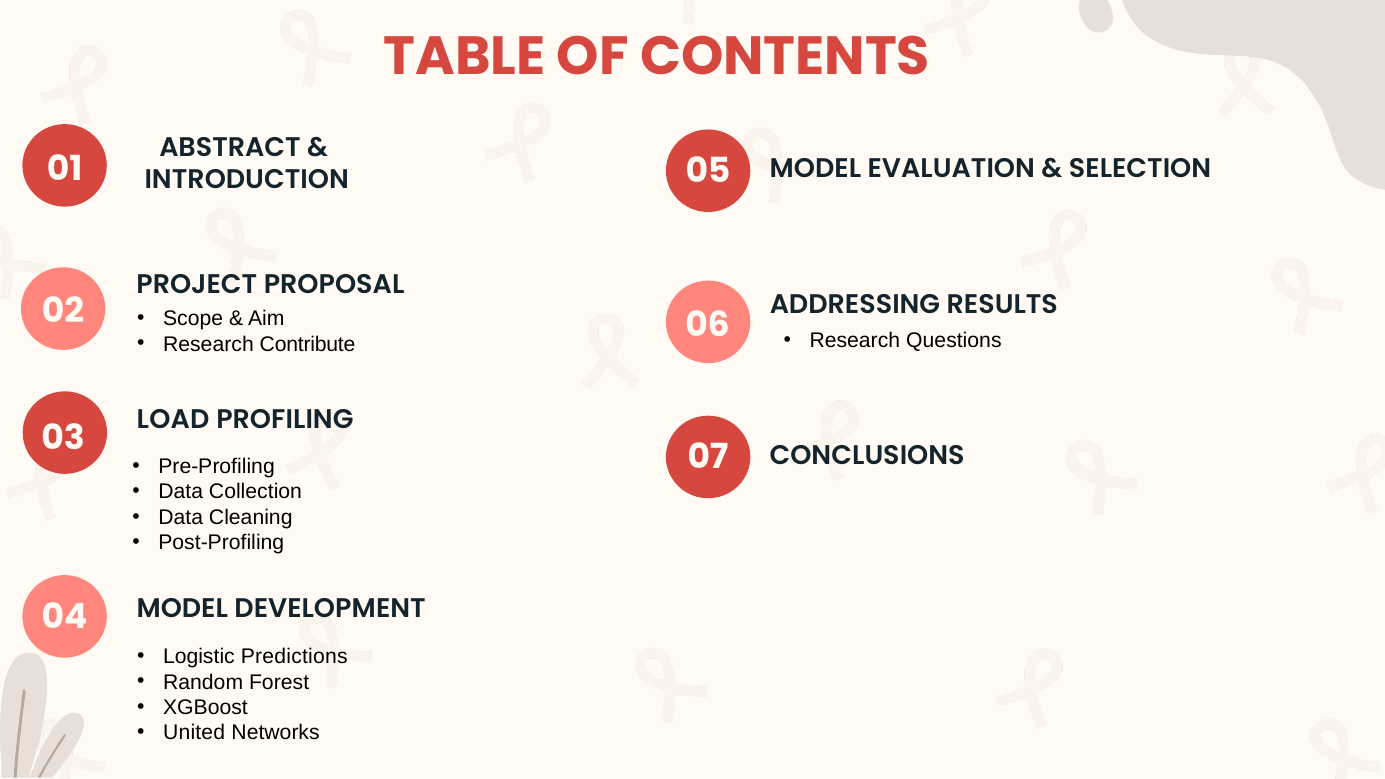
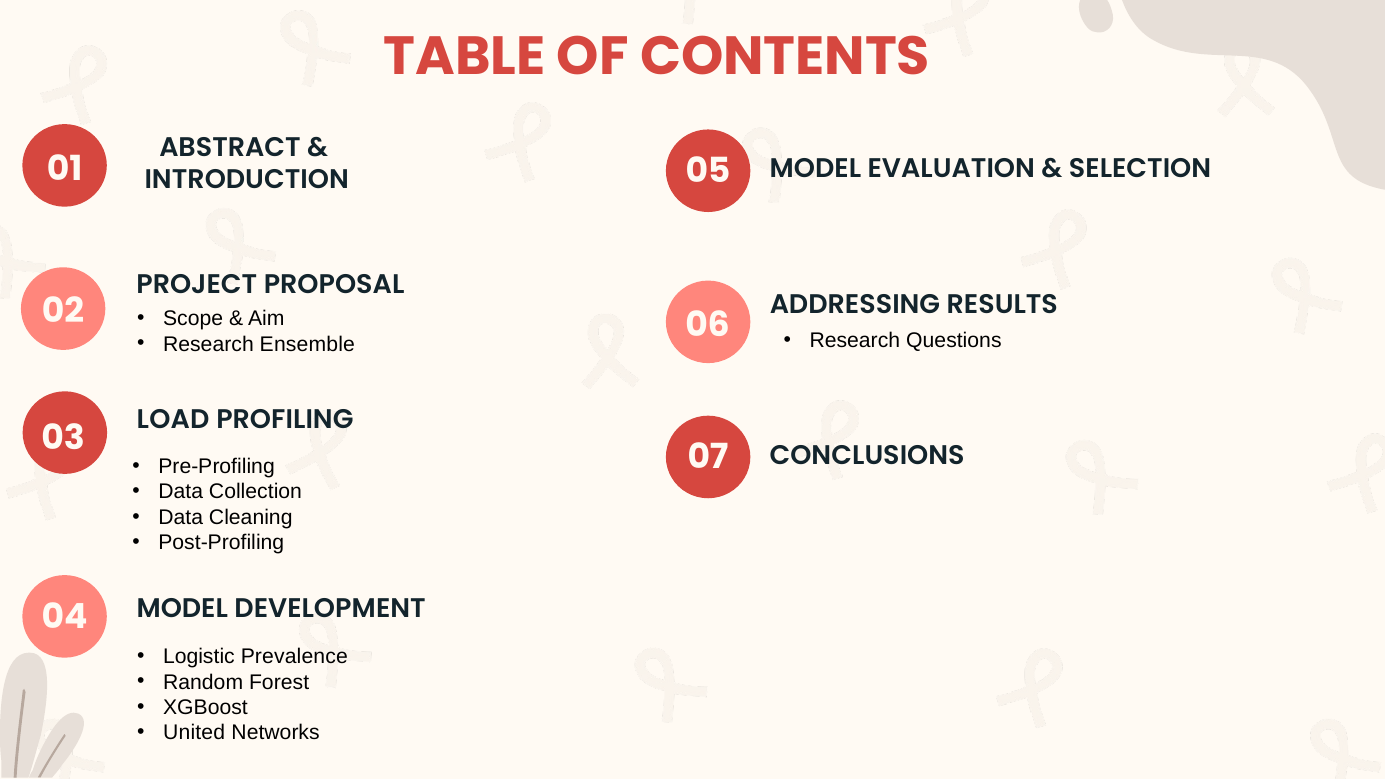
Contribute: Contribute -> Ensemble
Predictions: Predictions -> Prevalence
